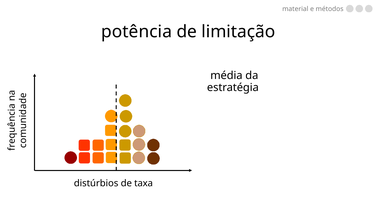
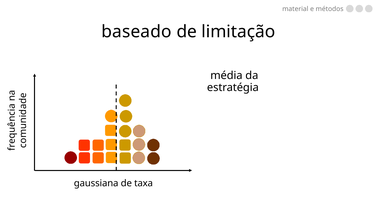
potência: potência -> baseado
distúrbios: distúrbios -> gaussiana
